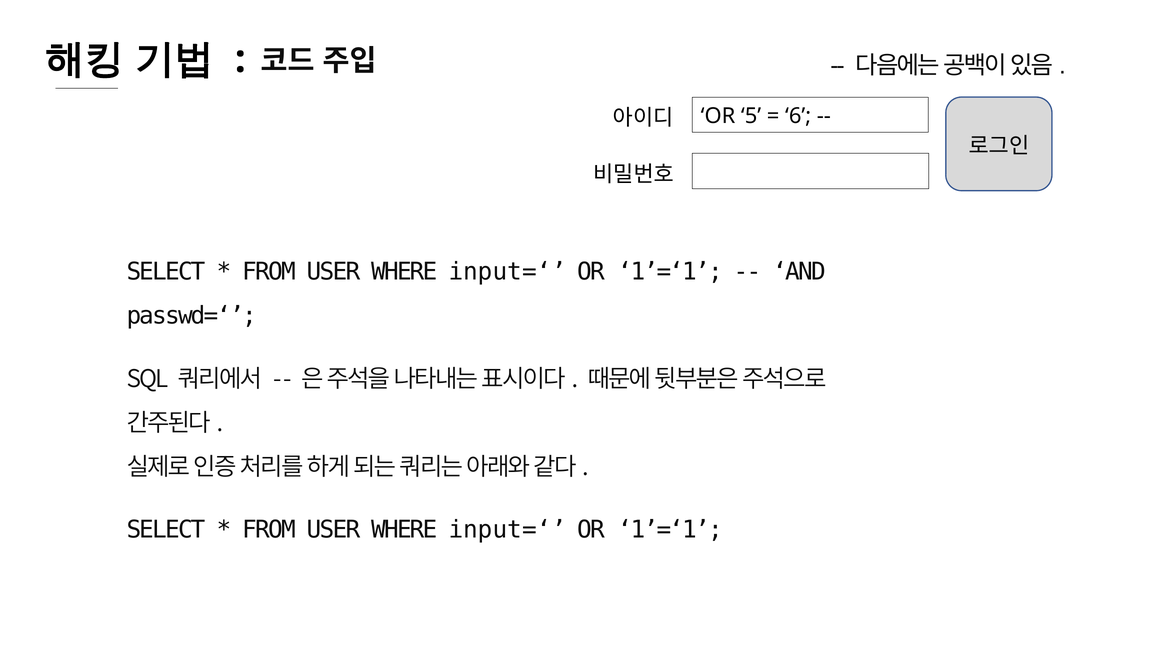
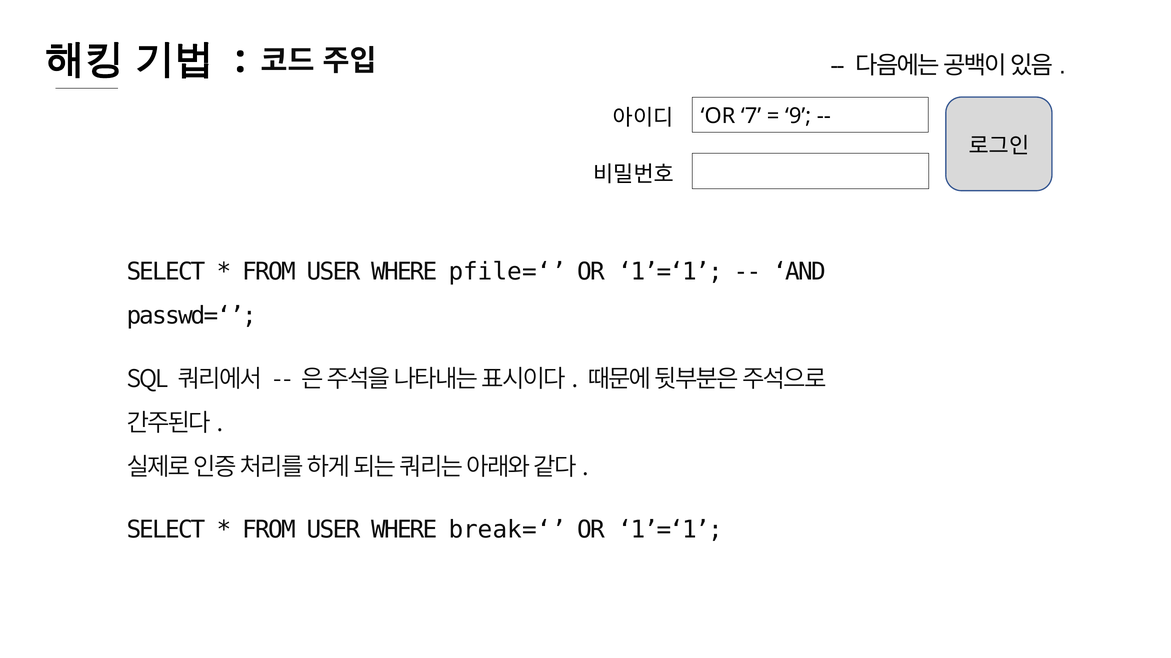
5: 5 -> 7
6: 6 -> 9
input=‘ at (507, 272): input=‘ -> pfile=‘
input=‘ at (507, 530): input=‘ -> break=‘
